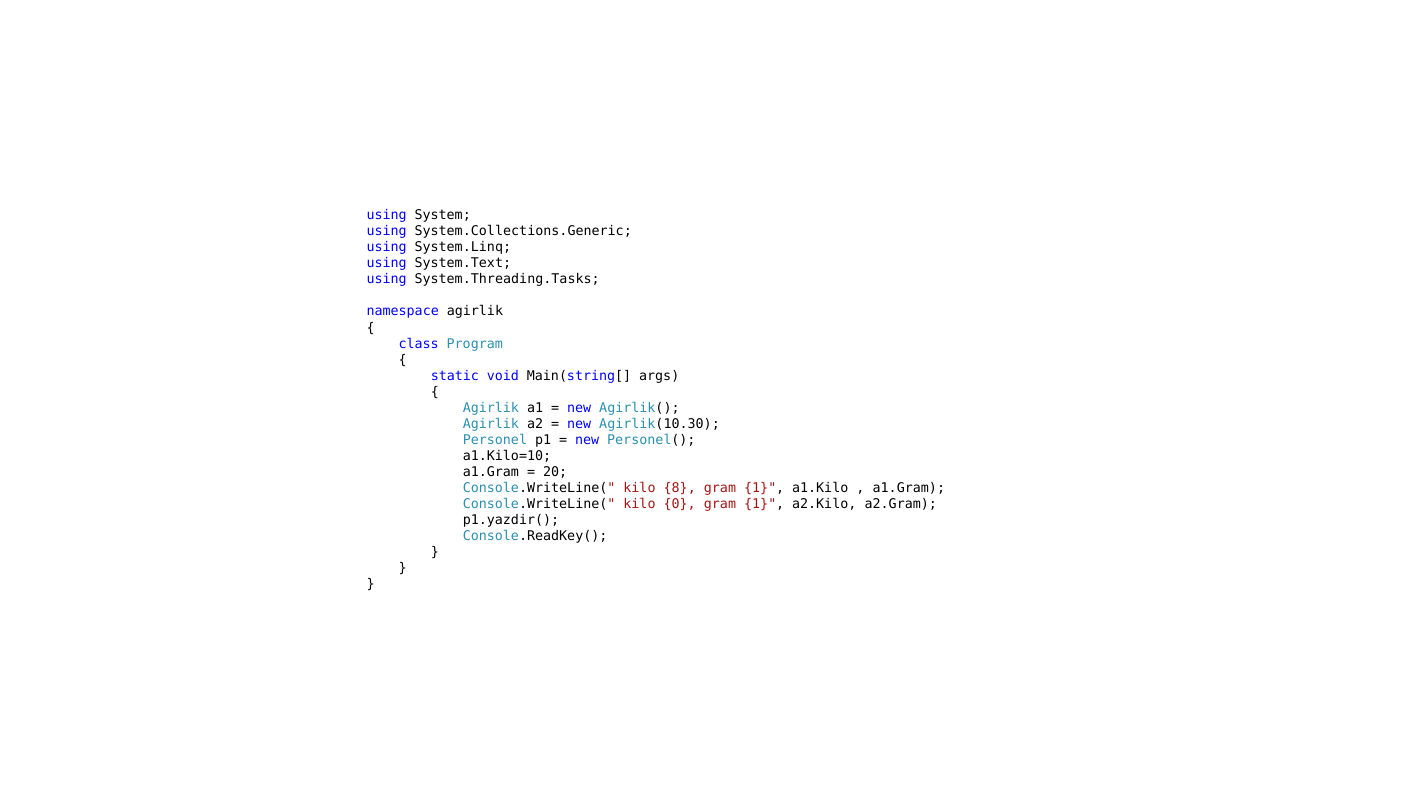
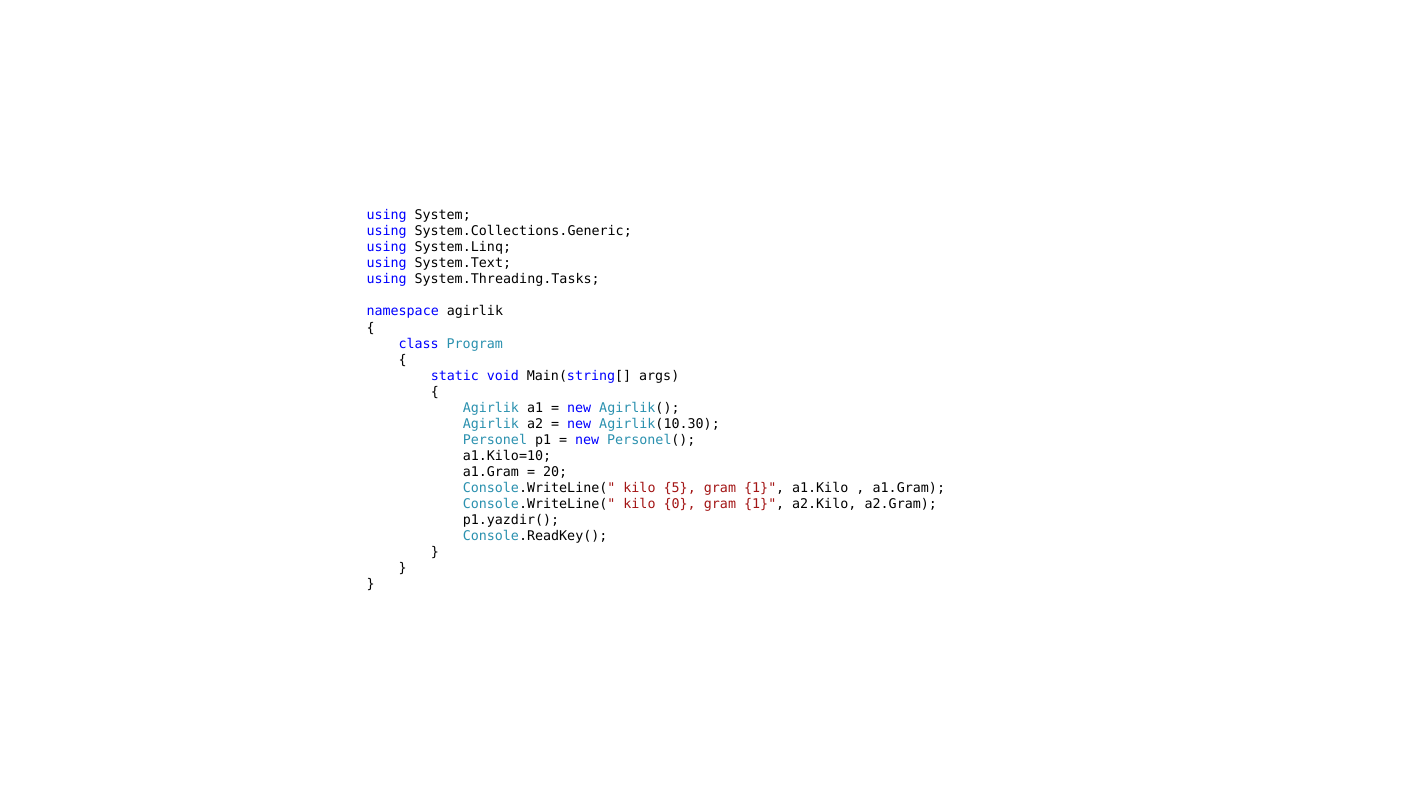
8: 8 -> 5
